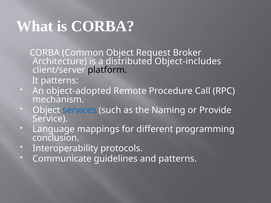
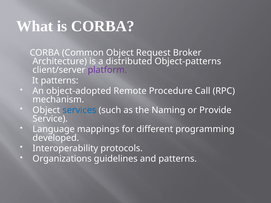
Object-includes: Object-includes -> Object-patterns
platform colour: black -> purple
conclusion: conclusion -> developed
Communicate: Communicate -> Organizations
